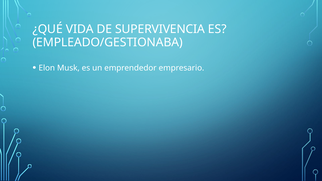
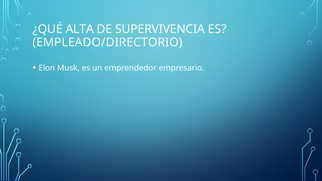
VIDA: VIDA -> ALTA
EMPLEADO/GESTIONABA: EMPLEADO/GESTIONABA -> EMPLEADO/DIRECTORIO
